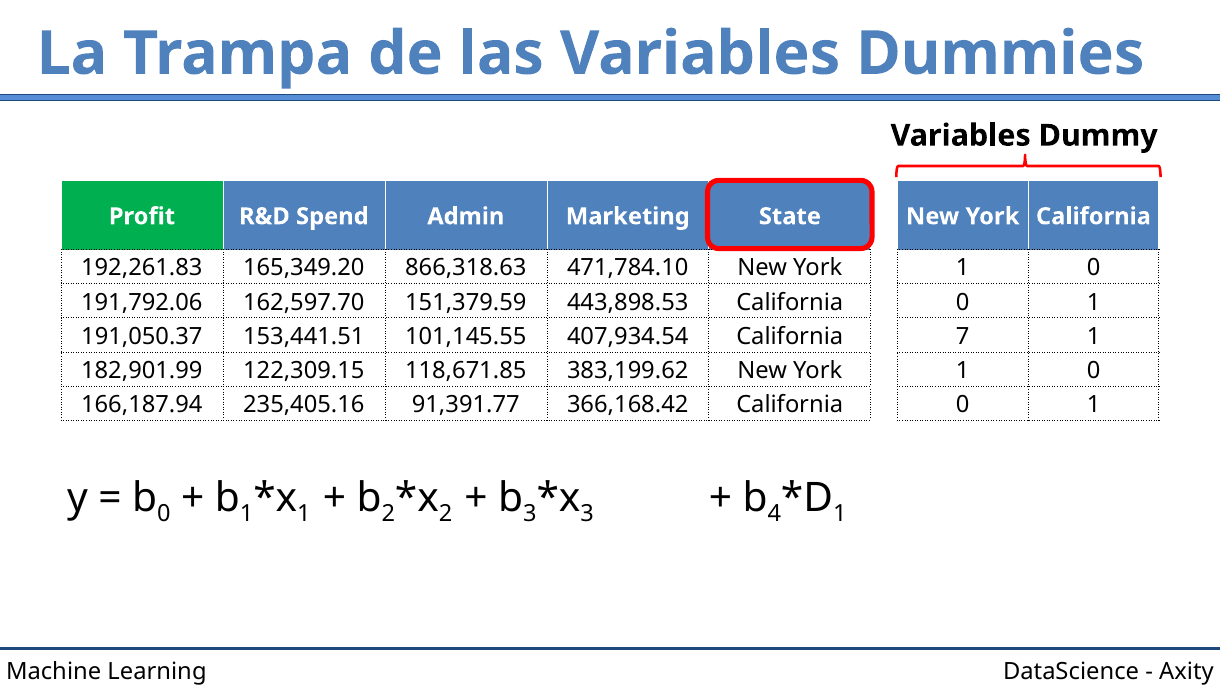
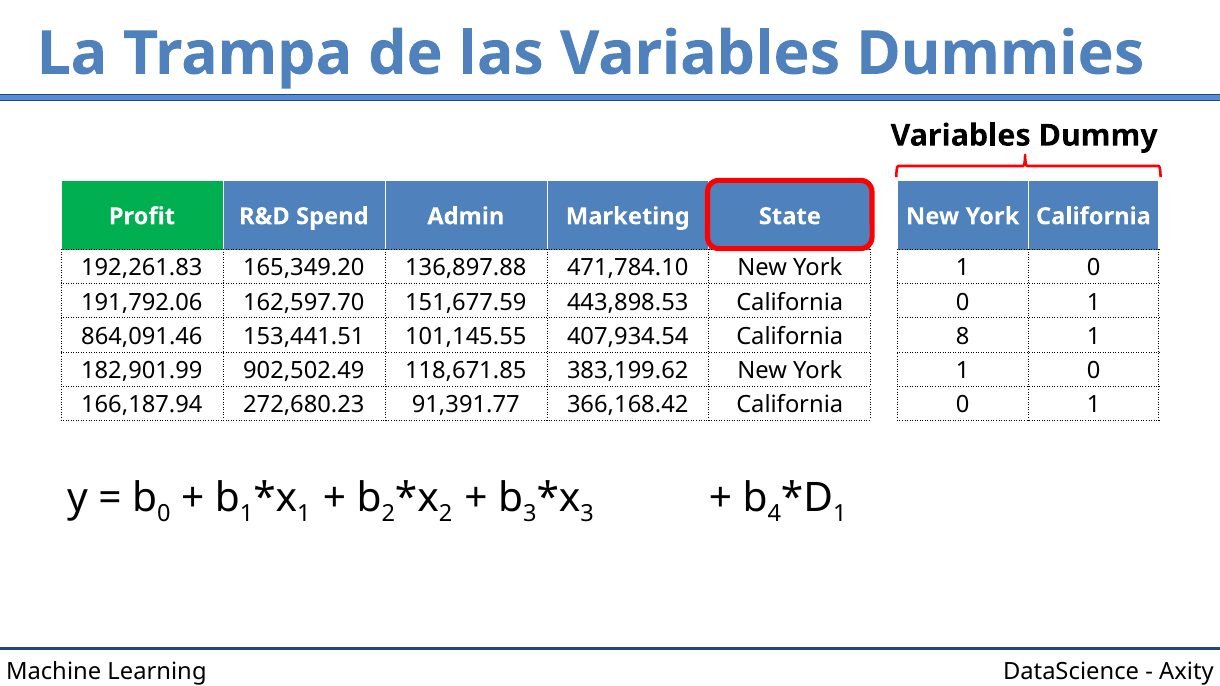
866,318.63: 866,318.63 -> 136,897.88
151,379.59: 151,379.59 -> 151,677.59
191,050.37: 191,050.37 -> 864,091.46
7: 7 -> 8
122,309.15: 122,309.15 -> 902,502.49
235,405.16: 235,405.16 -> 272,680.23
